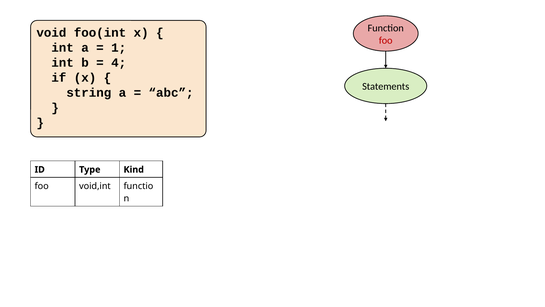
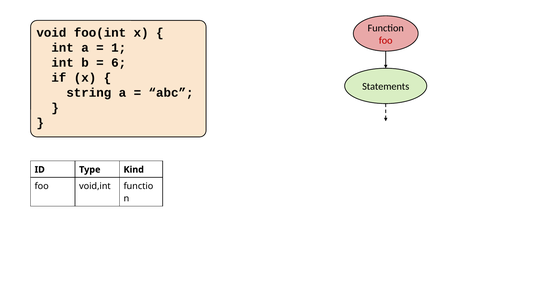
4: 4 -> 6
